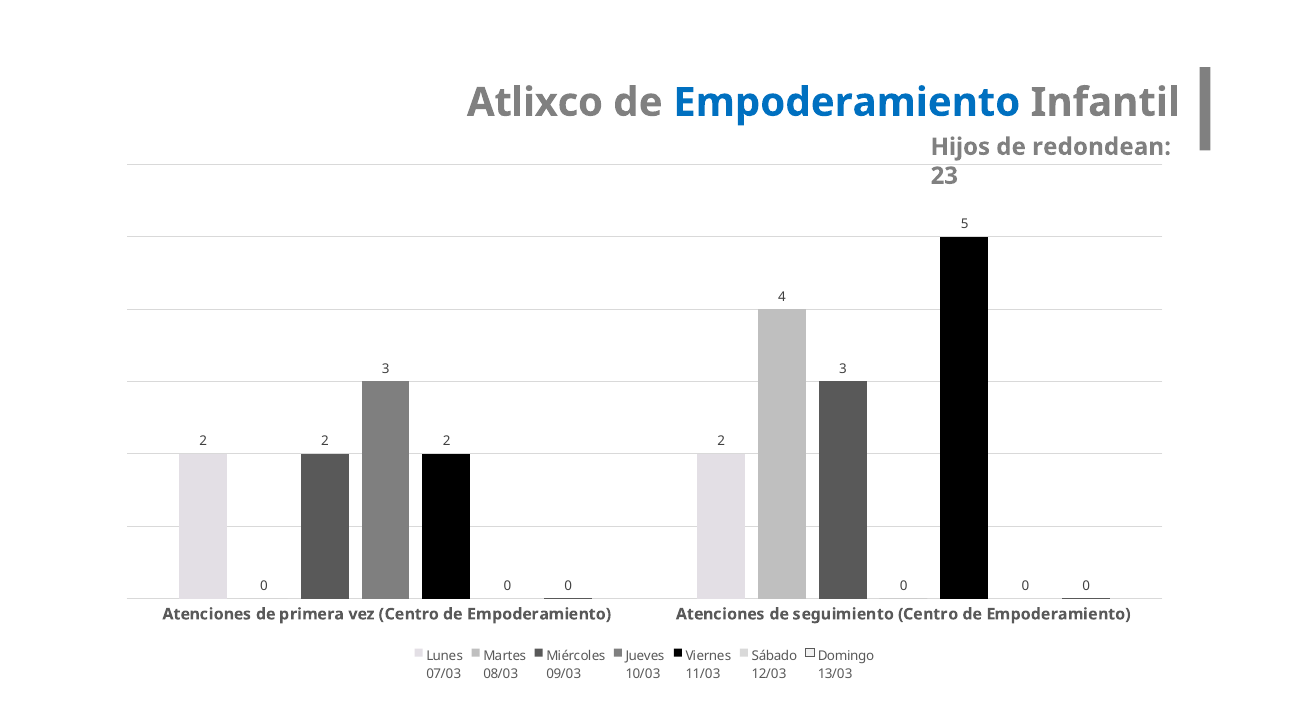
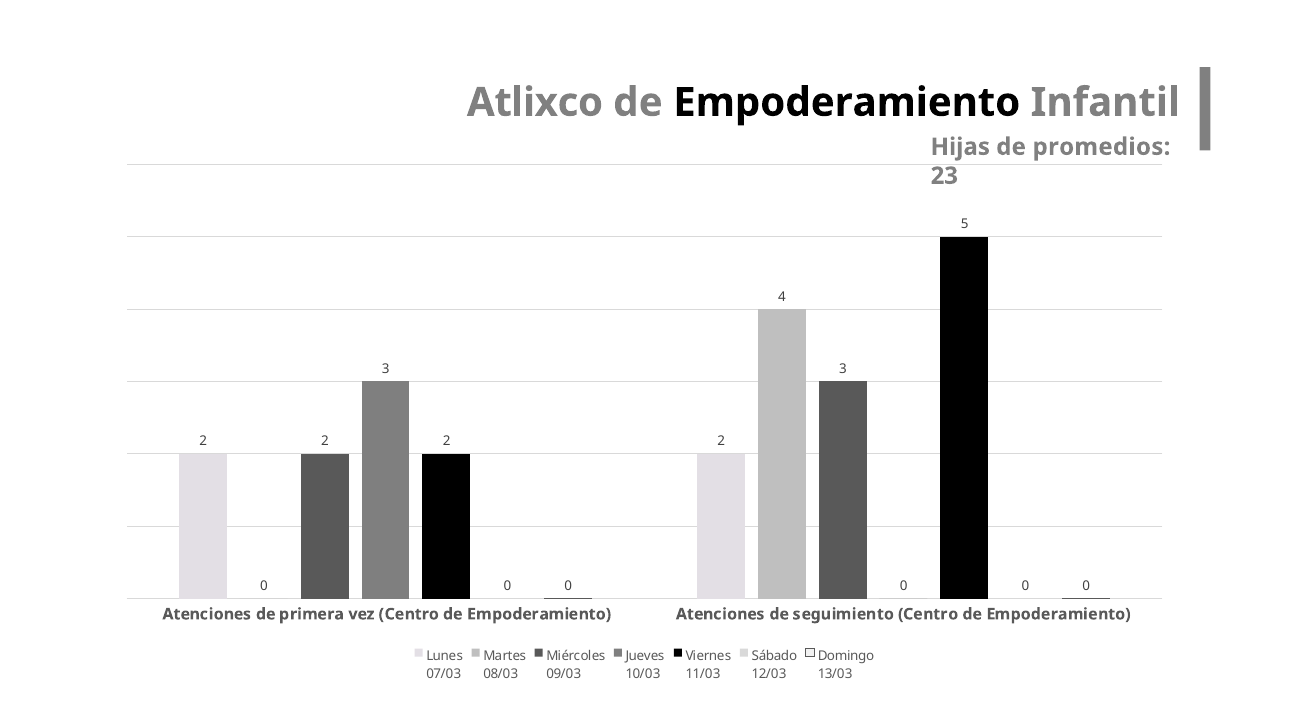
Empoderamiento at (847, 102) colour: blue -> black
Hijos: Hijos -> Hijas
redondean: redondean -> promedios
